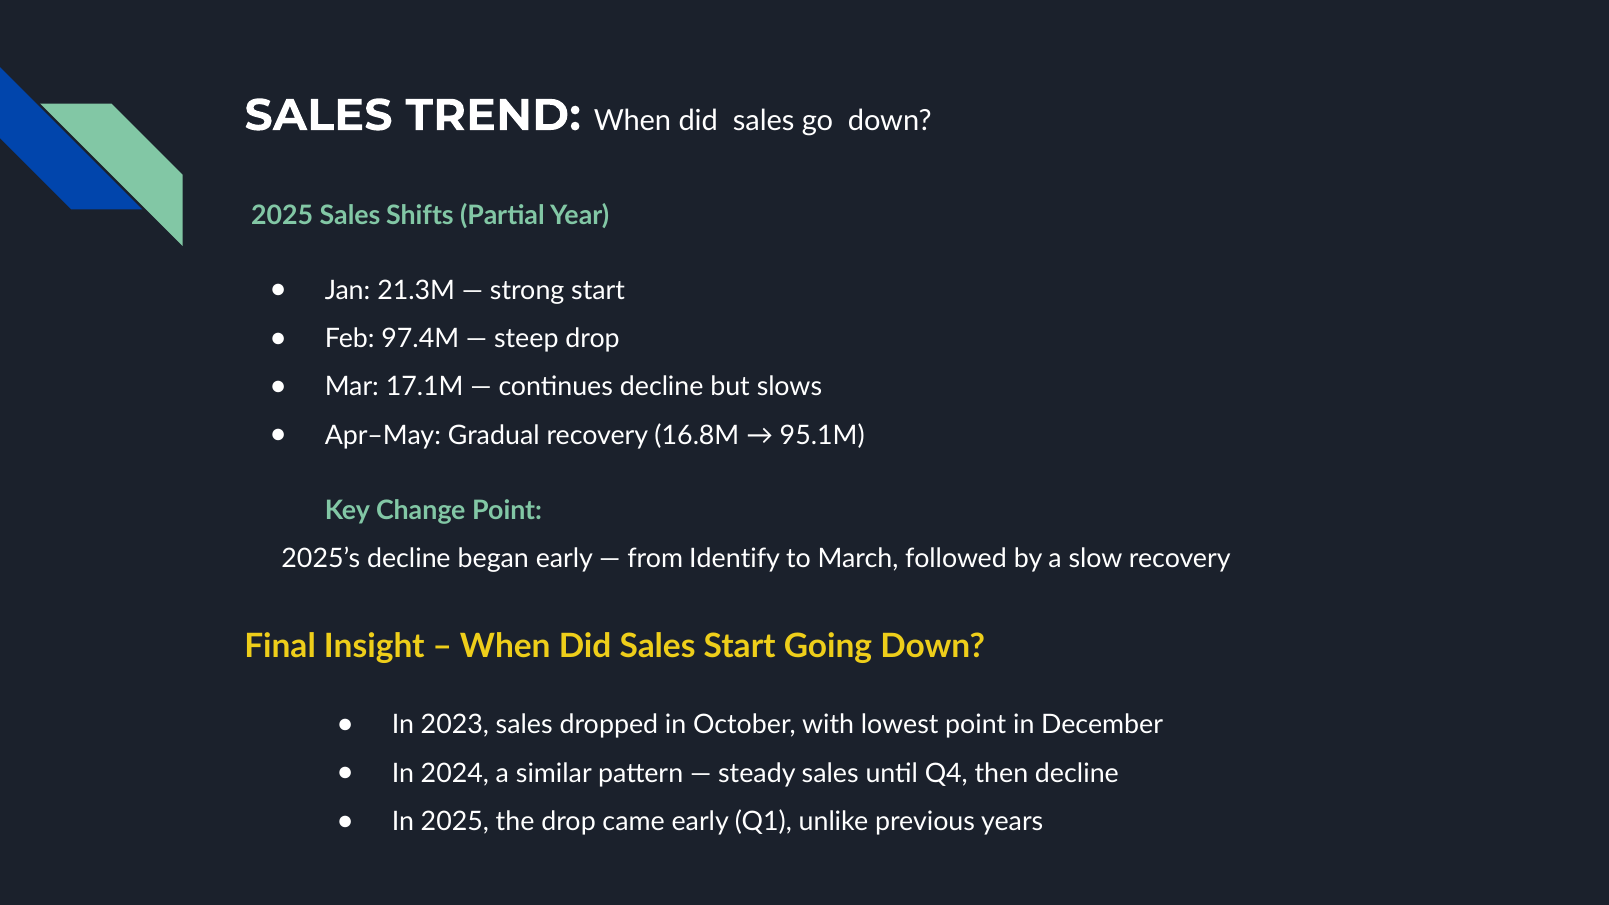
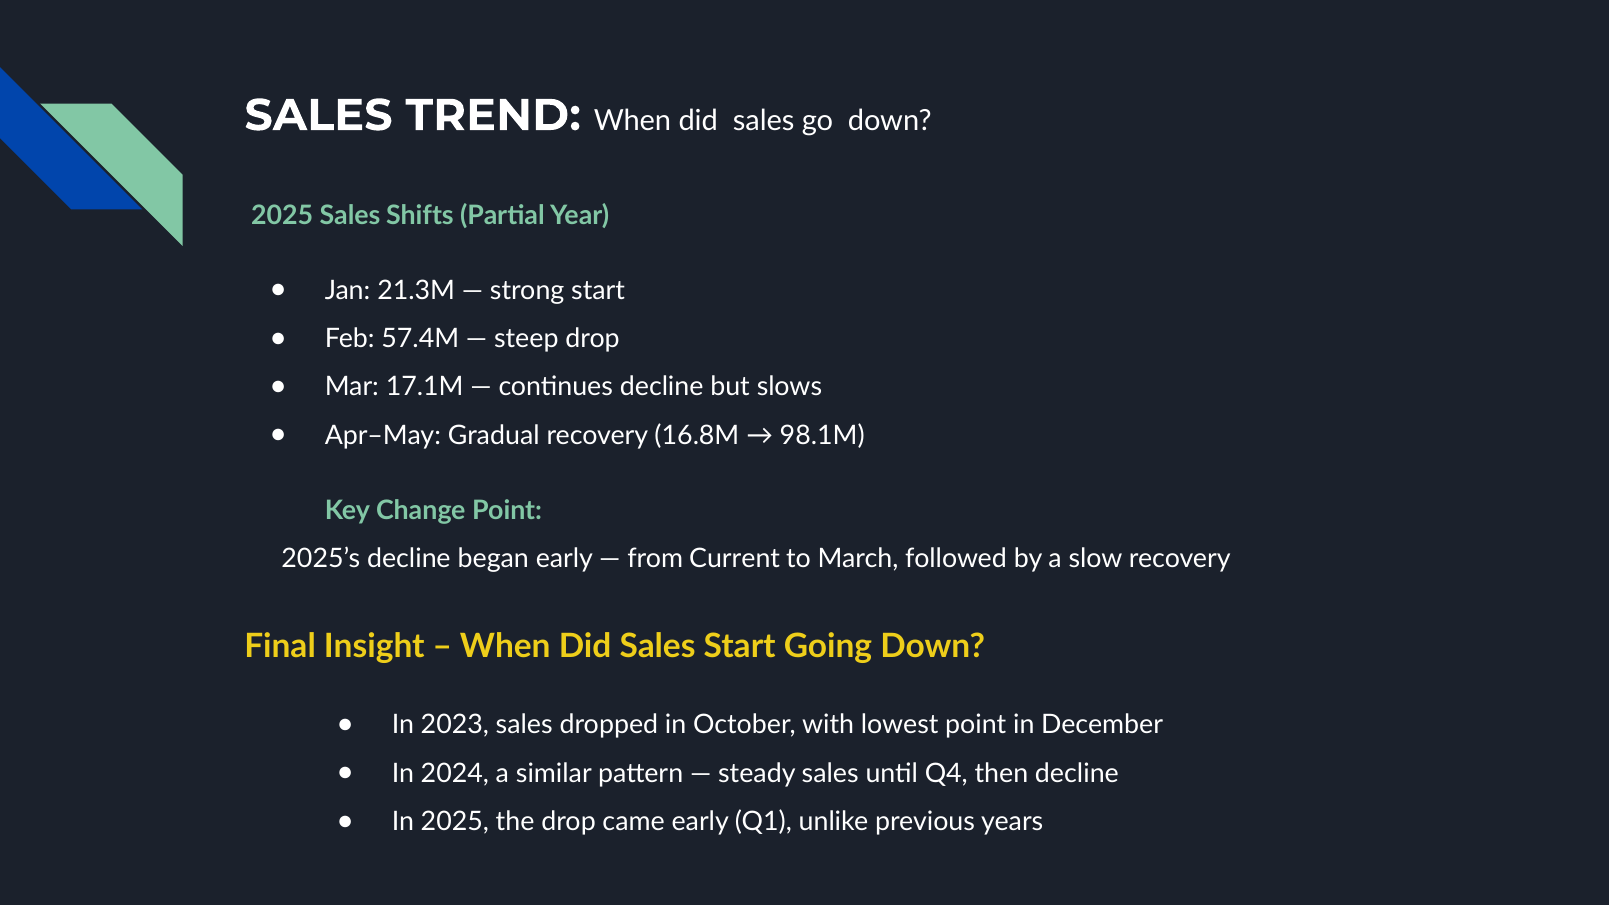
97.4M: 97.4M -> 57.4M
95.1M: 95.1M -> 98.1M
Identify: Identify -> Current
